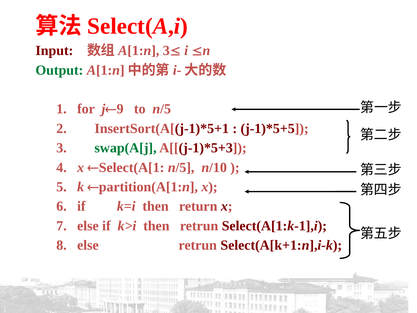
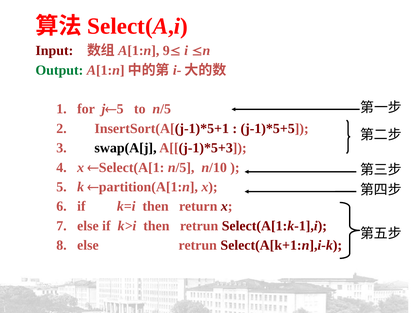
3 at (166, 51): 3 -> 9
9 at (120, 109): 9 -> 5
swap(A[j colour: green -> black
